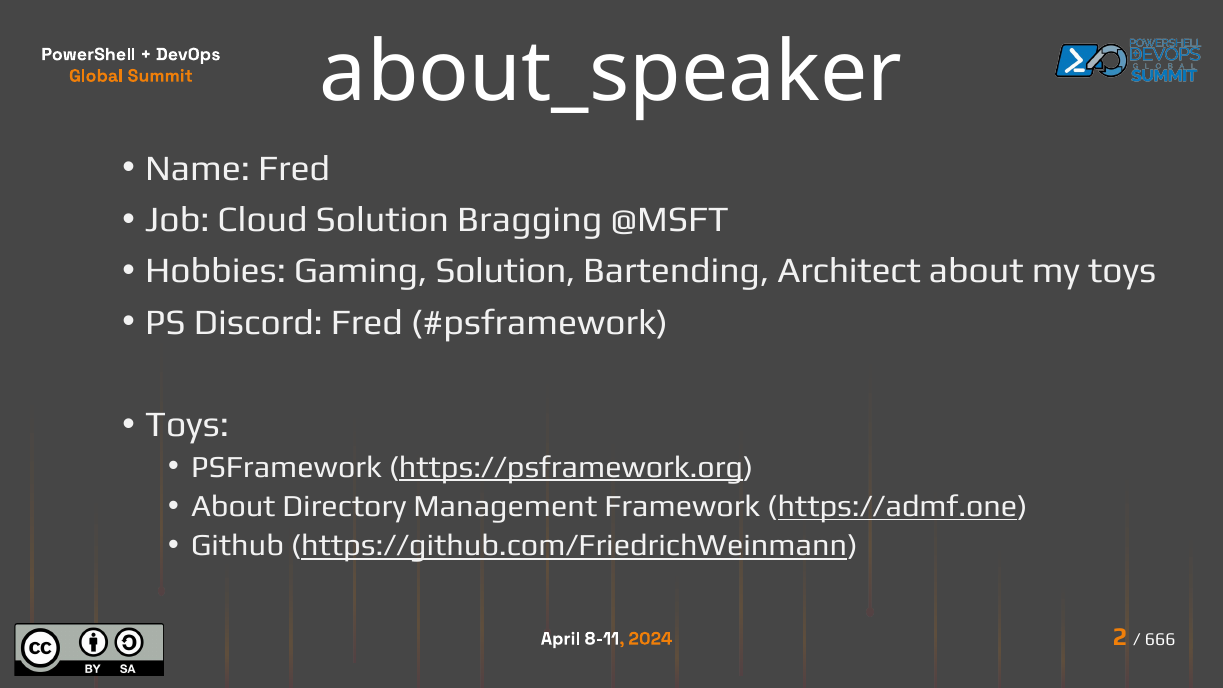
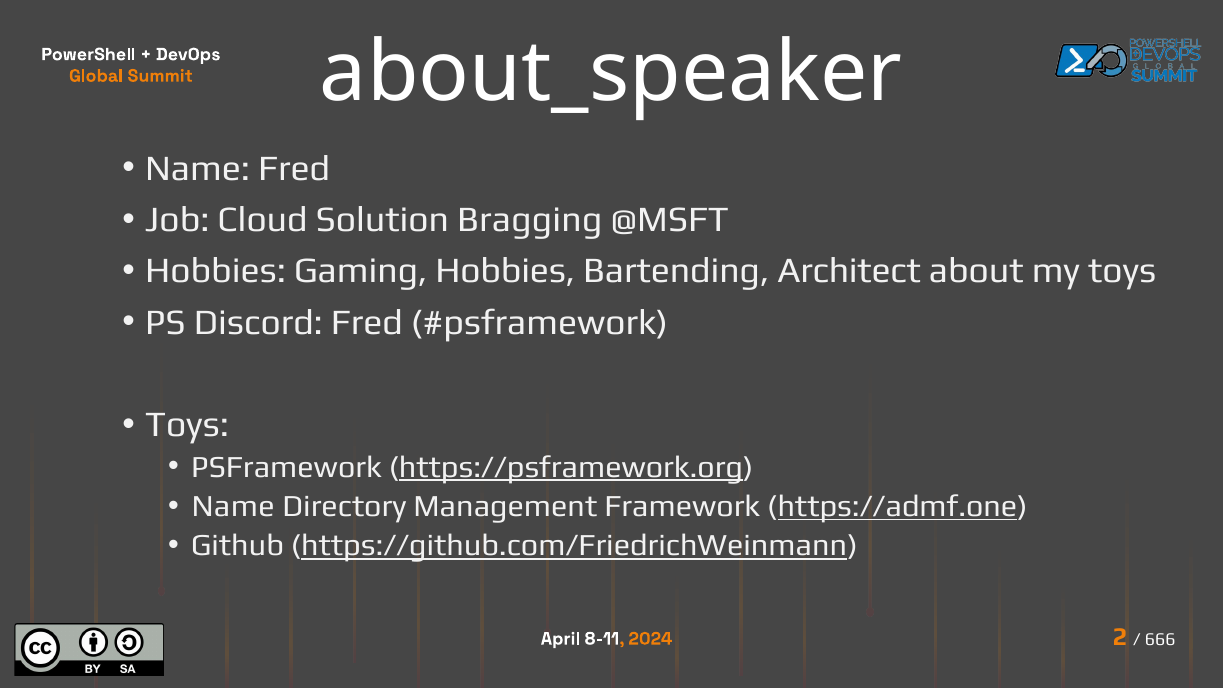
Gaming Solution: Solution -> Hobbies
About at (233, 506): About -> Name
